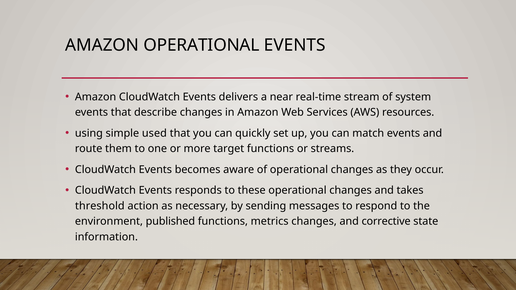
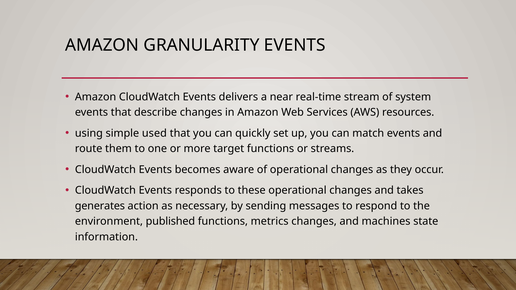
AMAZON OPERATIONAL: OPERATIONAL -> GRANULARITY
threshold: threshold -> generates
corrective: corrective -> machines
